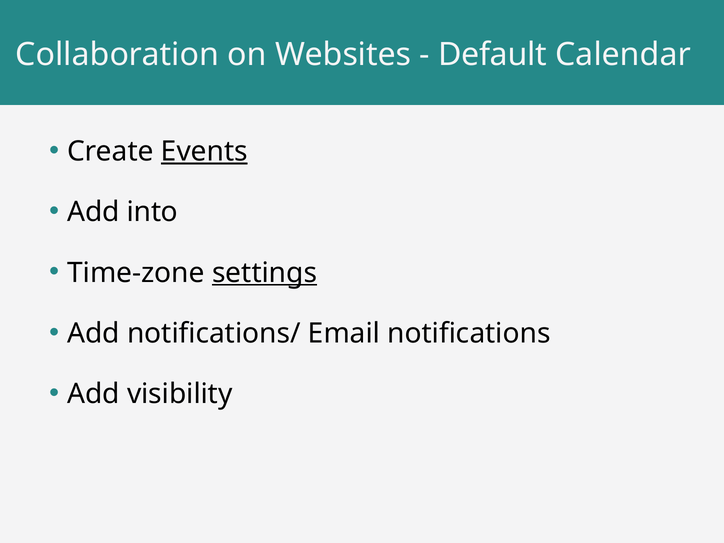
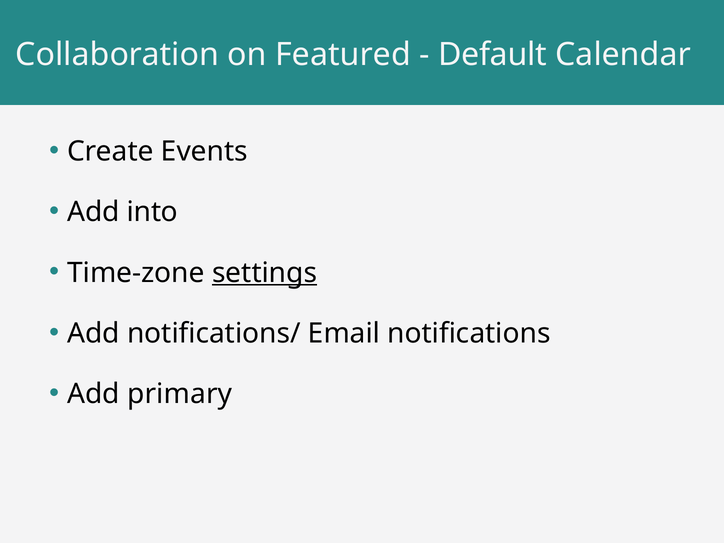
Websites: Websites -> Featured
Events underline: present -> none
visibility: visibility -> primary
